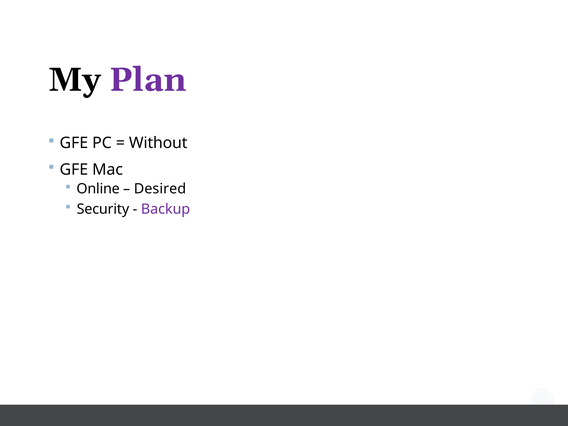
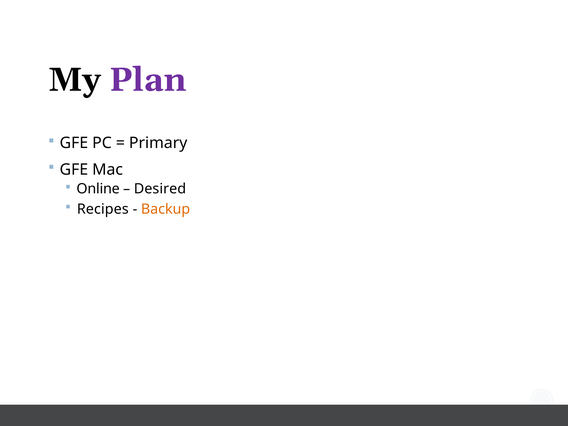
Without: Without -> Primary
Security: Security -> Recipes
Backup colour: purple -> orange
